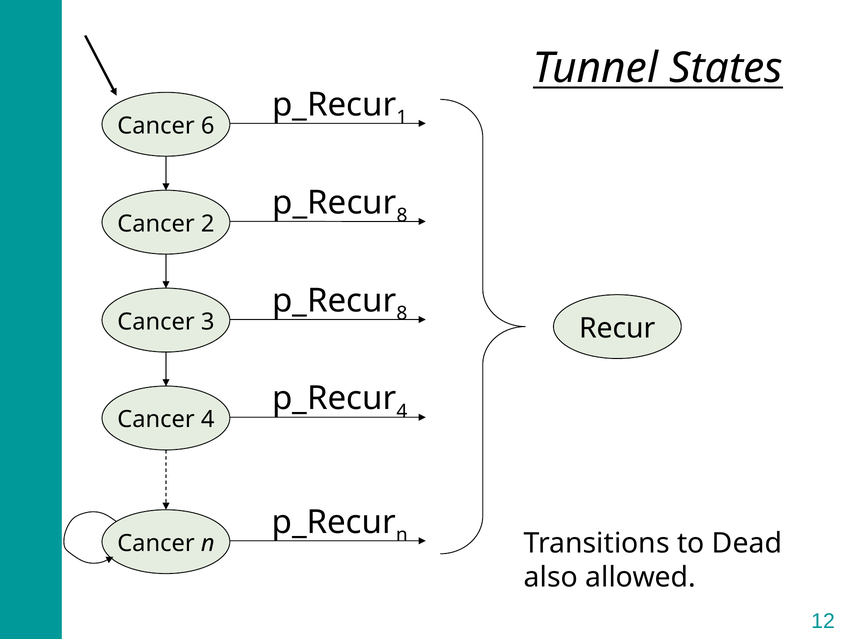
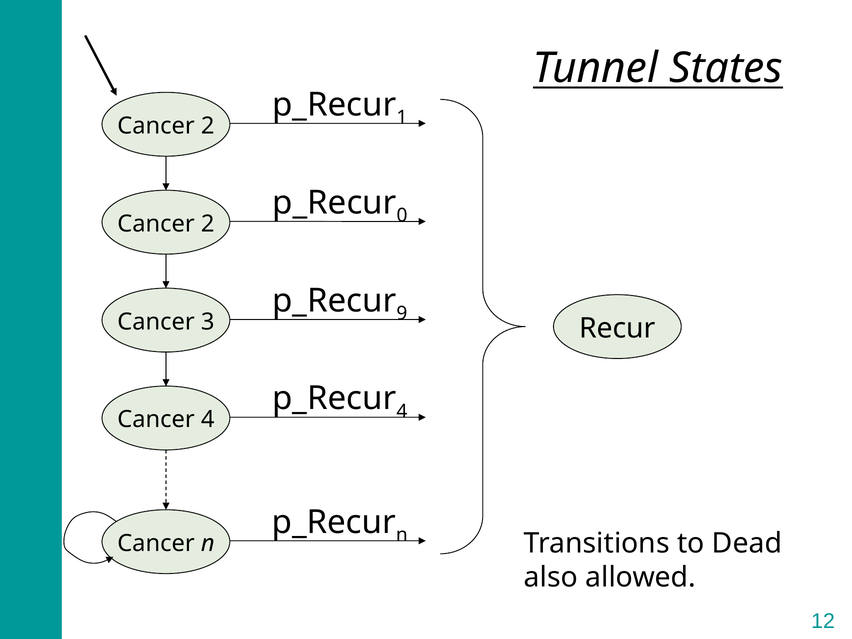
6 at (208, 126): 6 -> 2
8 at (402, 215): 8 -> 0
8 at (402, 314): 8 -> 9
